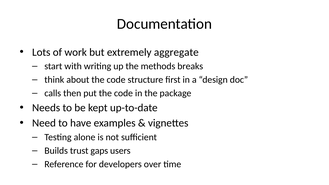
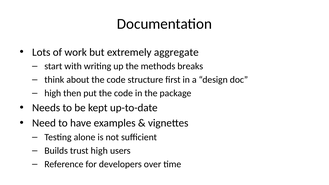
calls at (53, 93): calls -> high
trust gaps: gaps -> high
